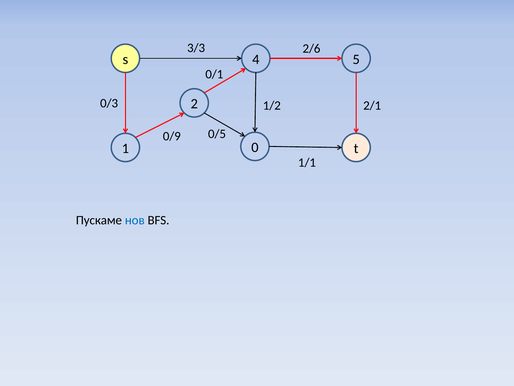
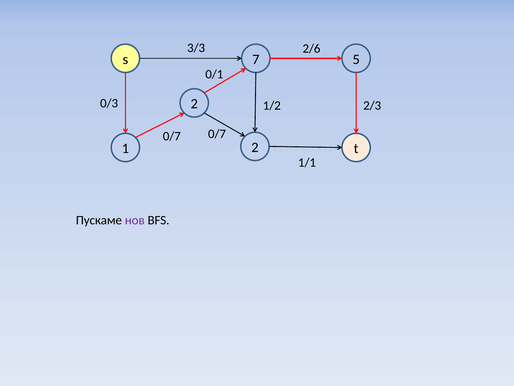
4: 4 -> 7
2/1: 2/1 -> 2/3
0/5 at (217, 134): 0/5 -> 0/7
0/9 at (172, 136): 0/9 -> 0/7
1 0: 0 -> 2
нов colour: blue -> purple
